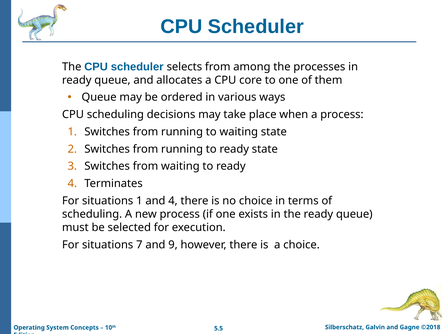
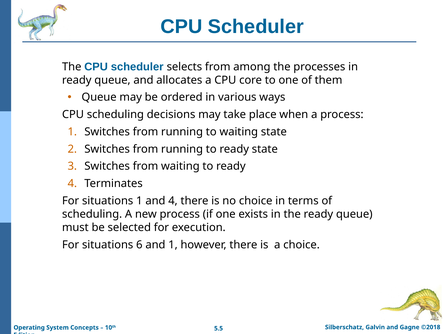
7: 7 -> 6
and 9: 9 -> 1
